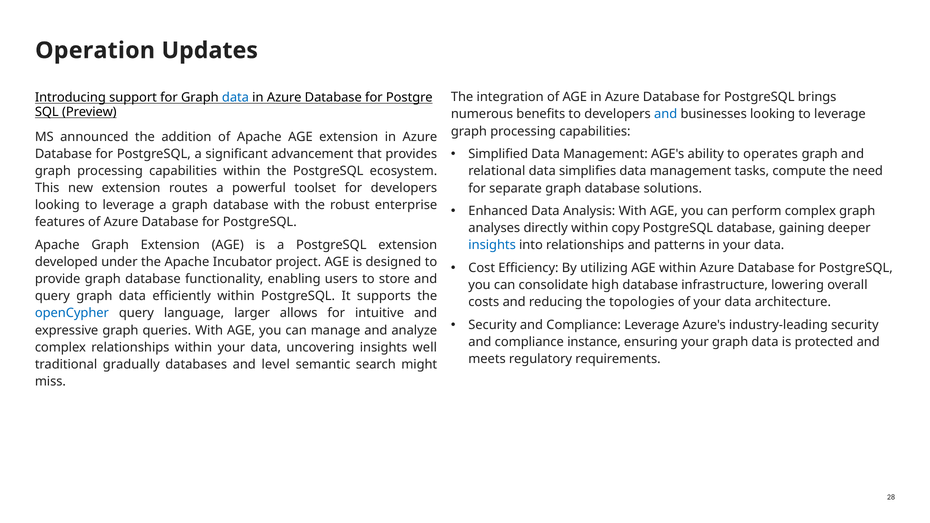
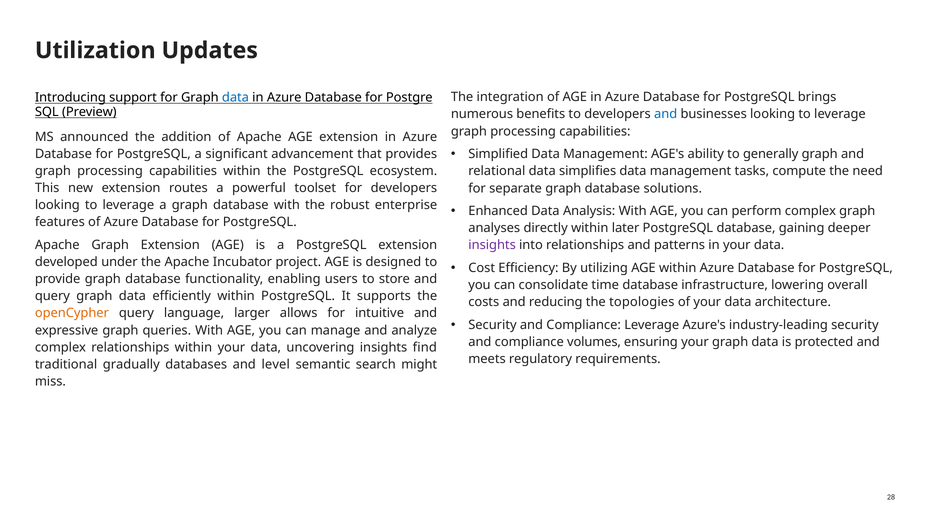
Operation: Operation -> Utilization
operates: operates -> generally
copy: copy -> later
insights at (492, 245) colour: blue -> purple
high: high -> time
openCypher colour: blue -> orange
instance: instance -> volumes
well: well -> find
